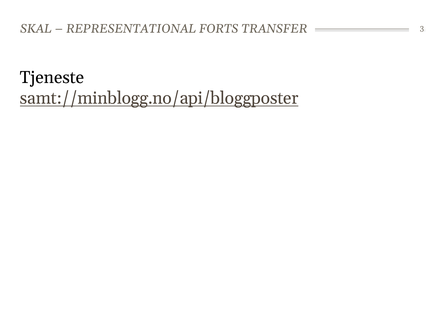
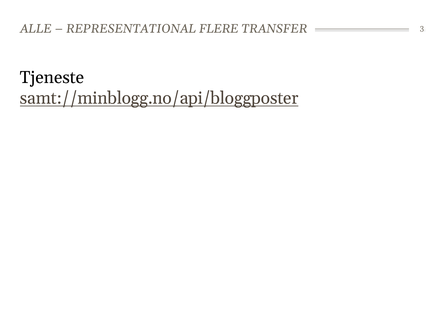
SKAL: SKAL -> ALLE
FORTS: FORTS -> FLERE
